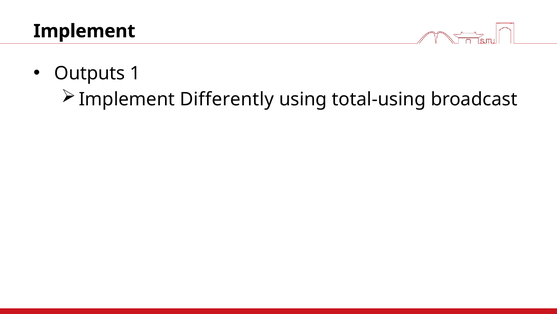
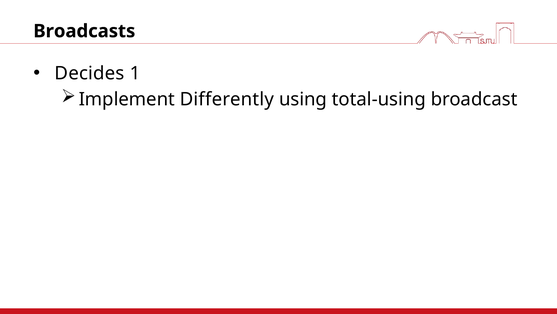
Implement at (84, 31): Implement -> Broadcasts
Outputs: Outputs -> Decides
